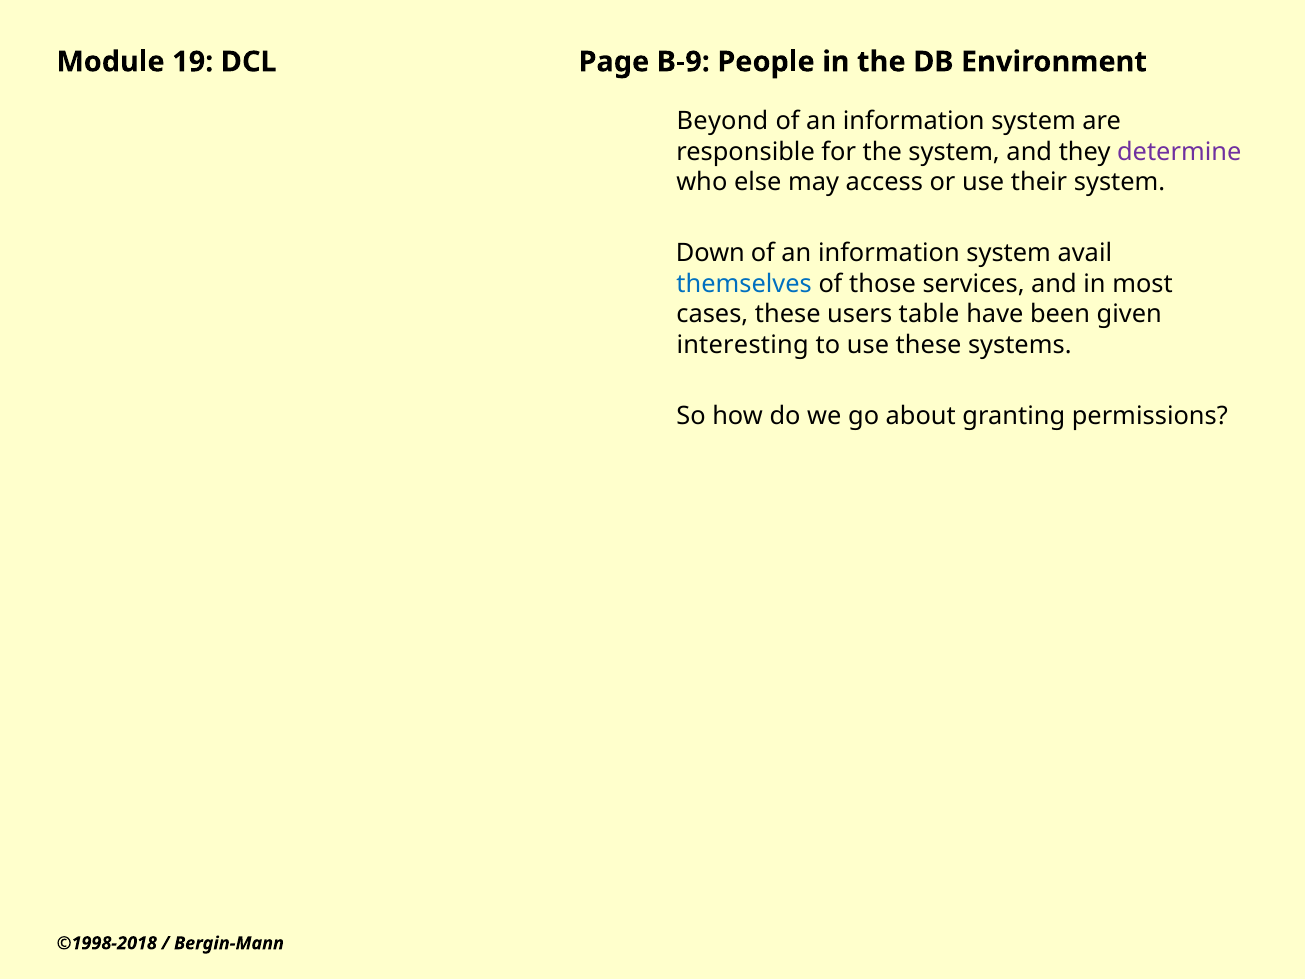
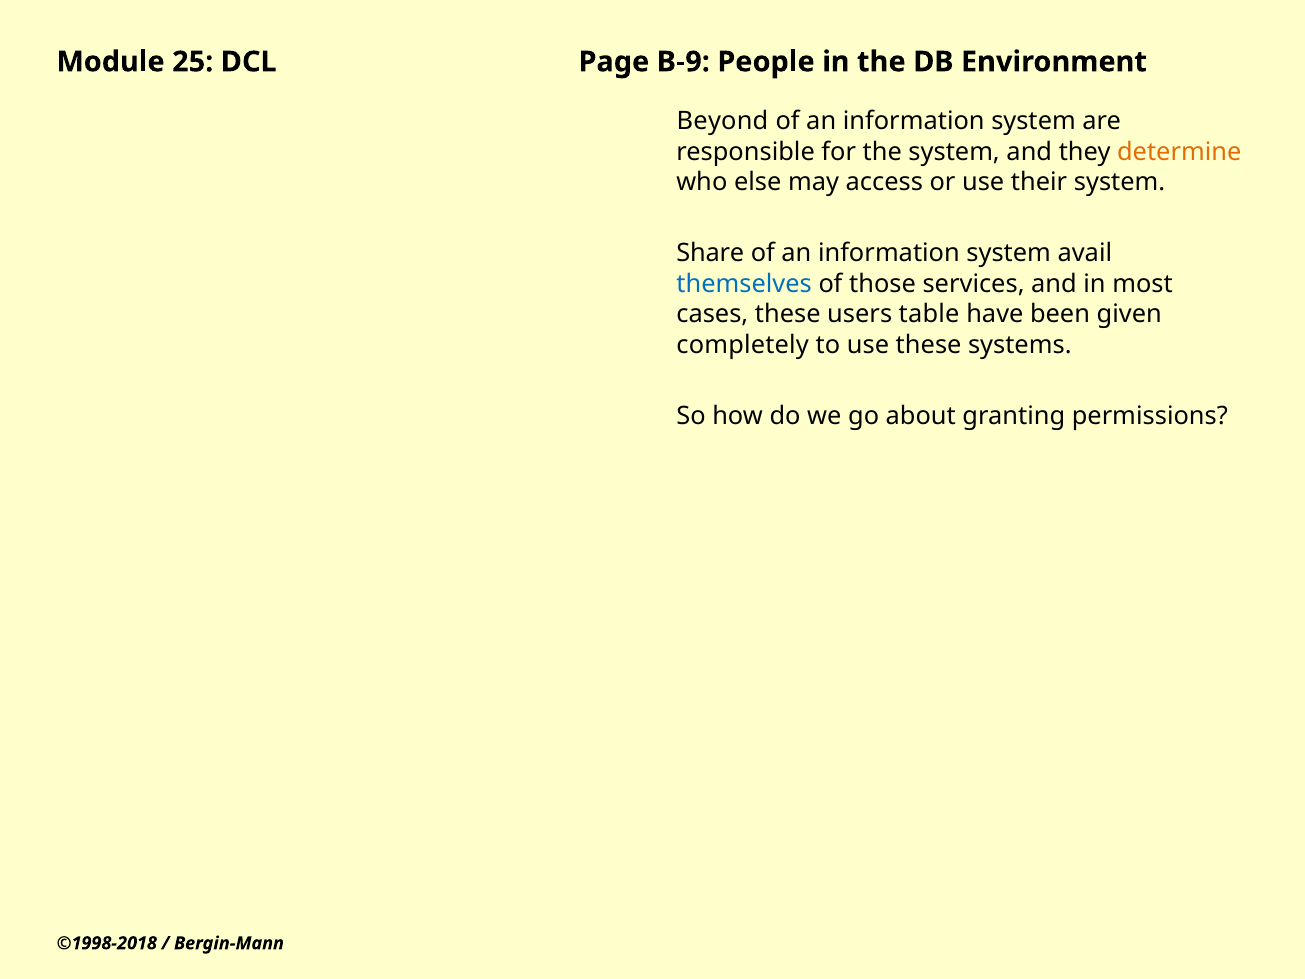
19: 19 -> 25
determine colour: purple -> orange
Down: Down -> Share
interesting: interesting -> completely
